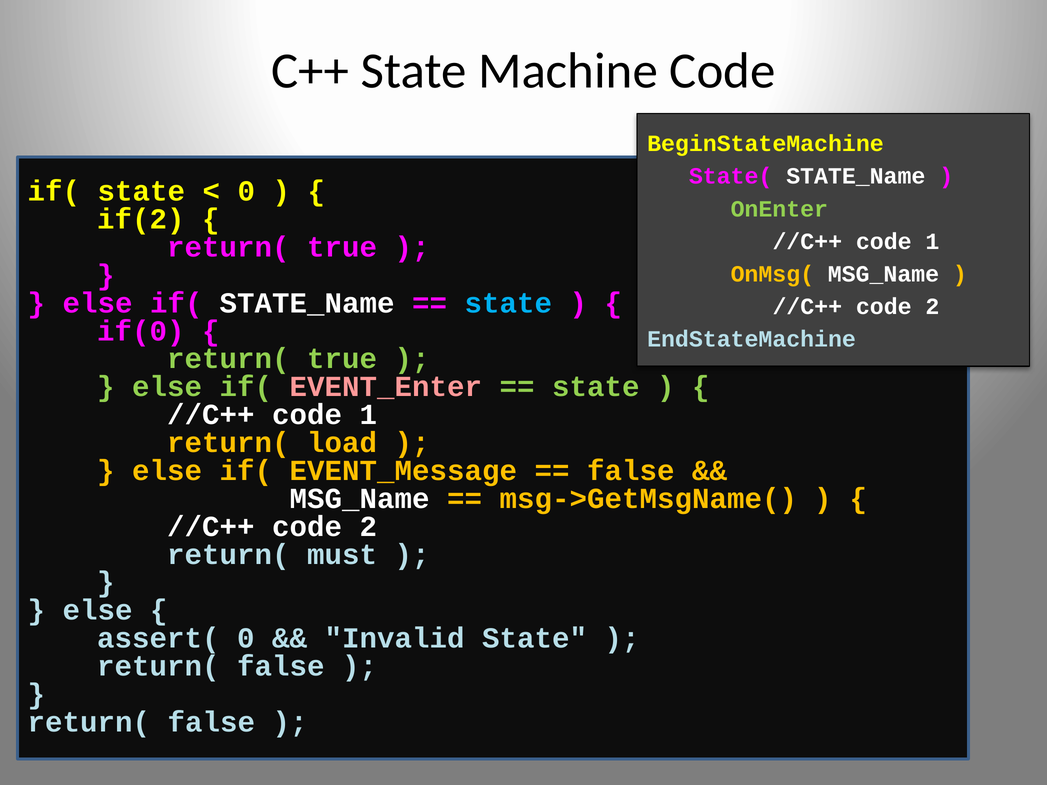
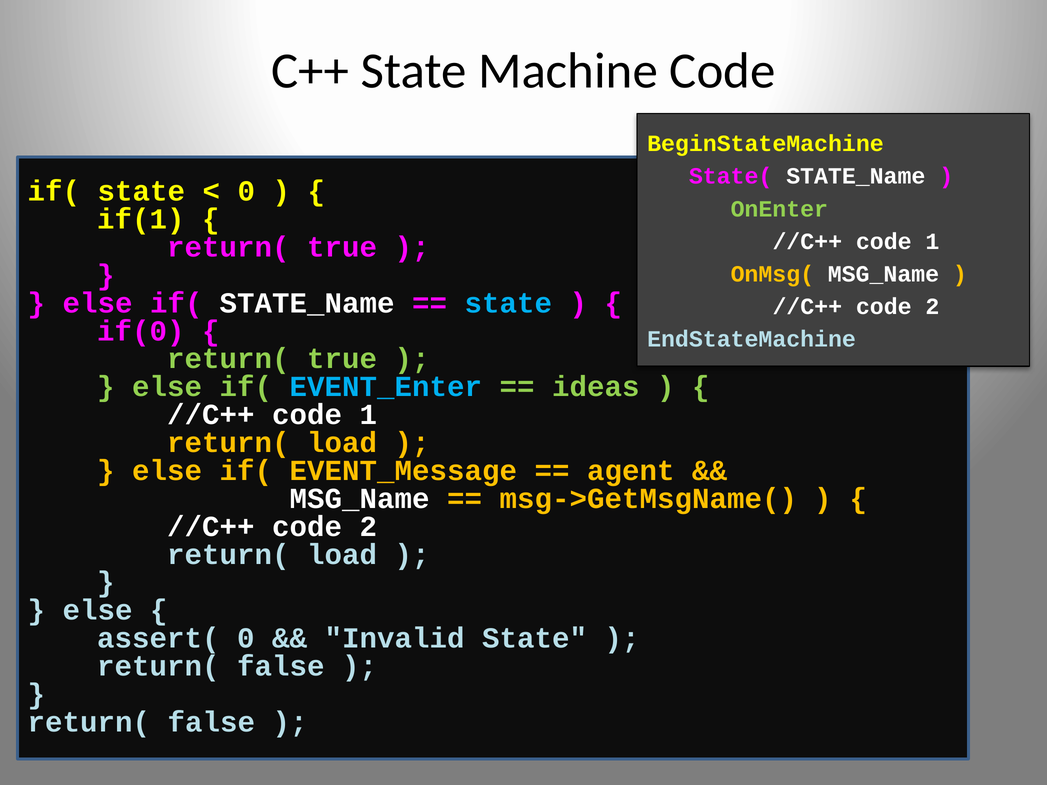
if(2: if(2 -> if(1
EVENT_Enter colour: pink -> light blue
state at (596, 387): state -> ideas
false at (631, 471): false -> agent
must at (342, 555): must -> load
